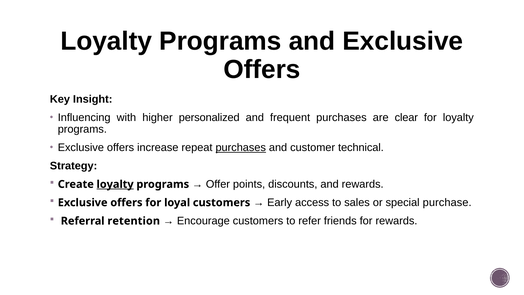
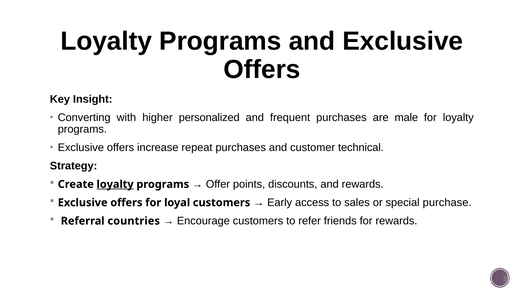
Influencing: Influencing -> Converting
clear: clear -> male
purchases at (241, 147) underline: present -> none
retention: retention -> countries
